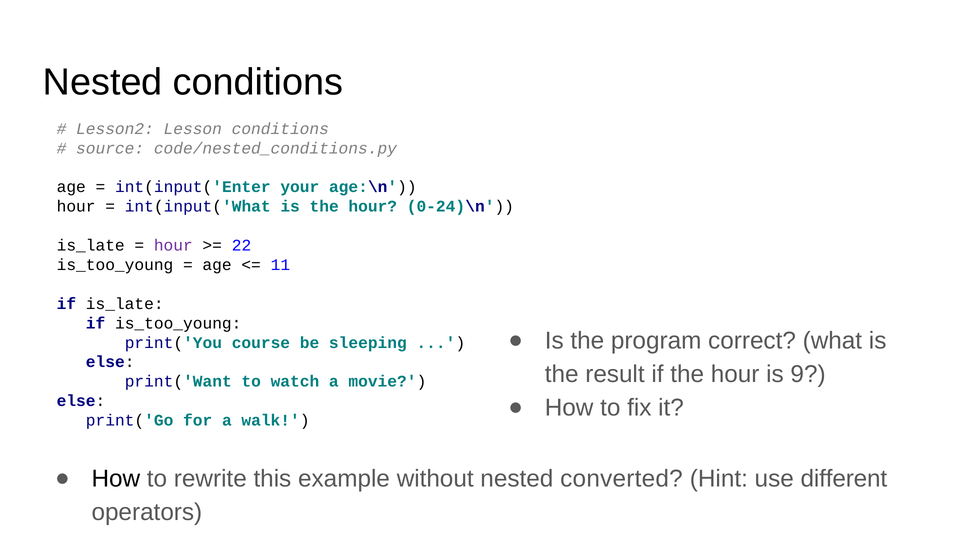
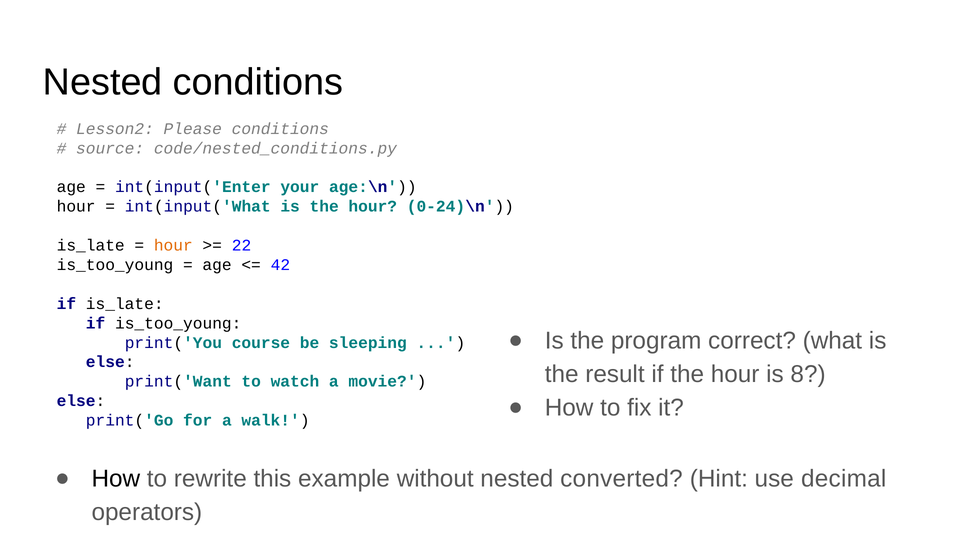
Lesson: Lesson -> Please
hour at (173, 246) colour: purple -> orange
11: 11 -> 42
9: 9 -> 8
different: different -> decimal
